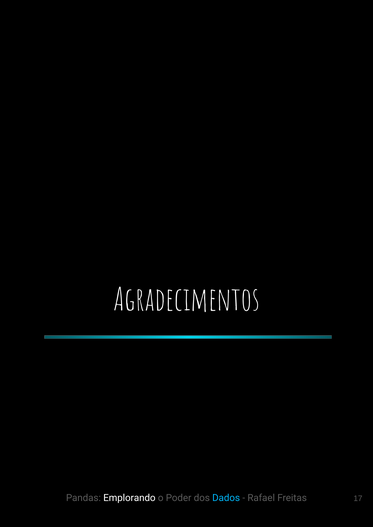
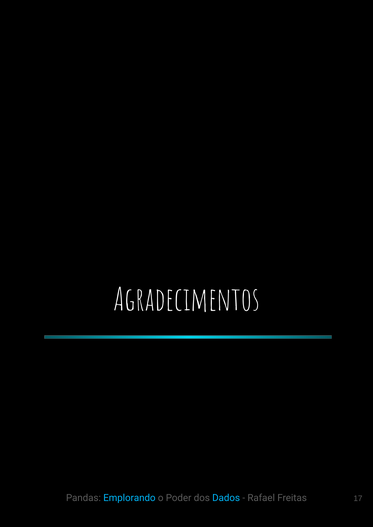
Emplorando colour: white -> light blue
